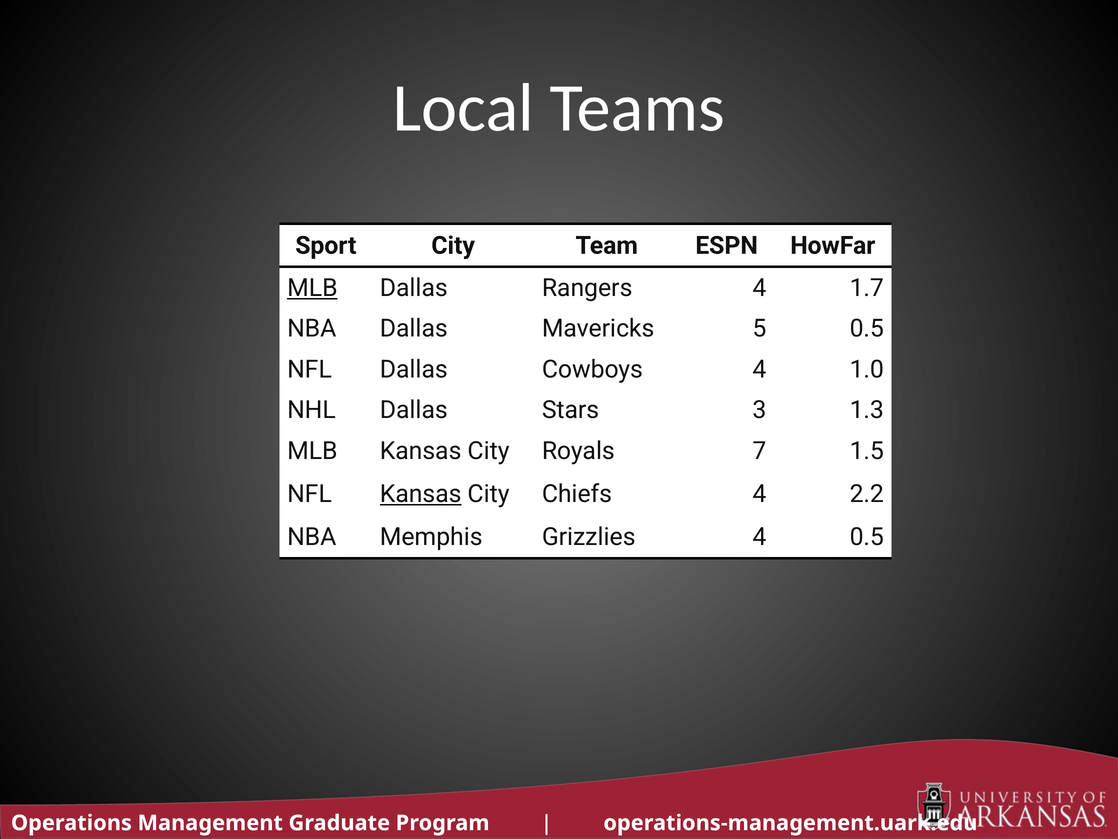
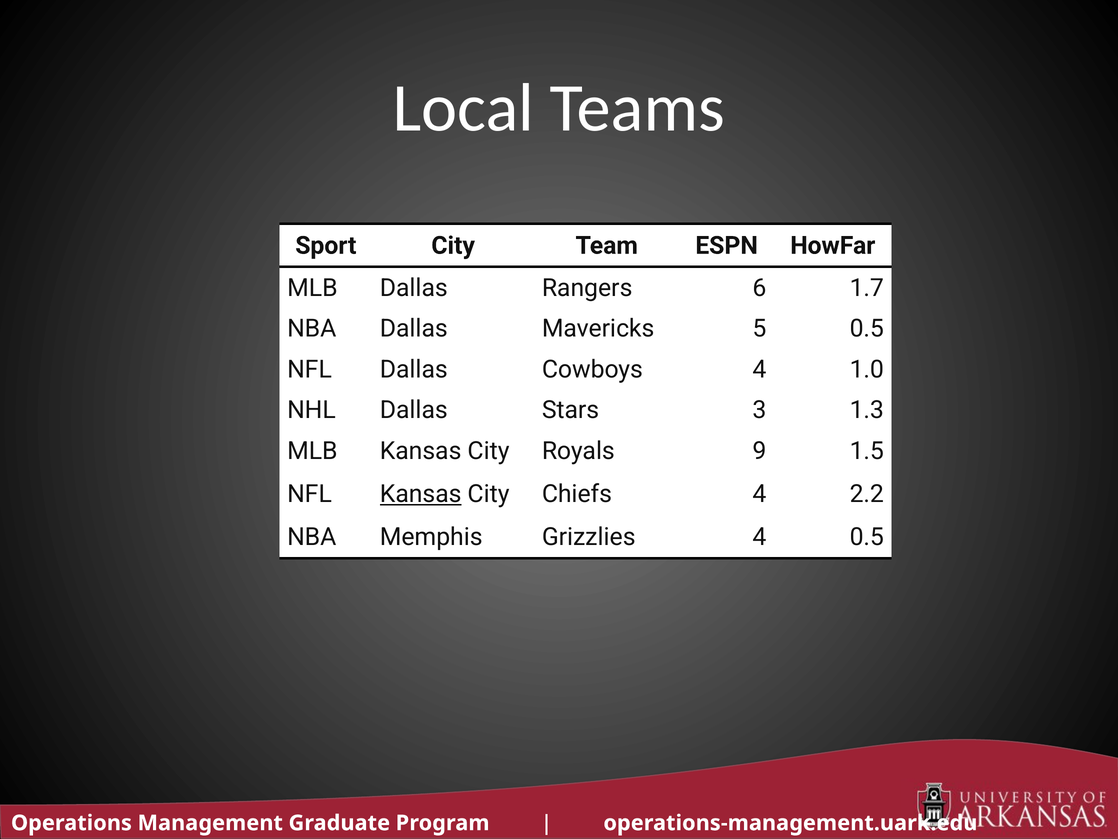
MLB at (312, 288) underline: present -> none
Rangers 4: 4 -> 6
7: 7 -> 9
